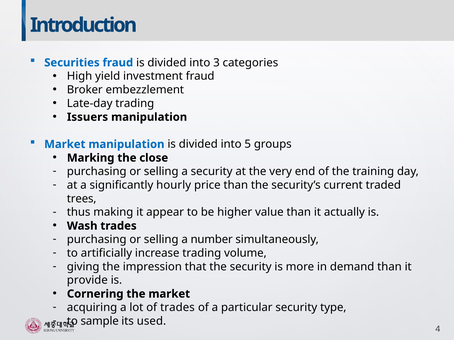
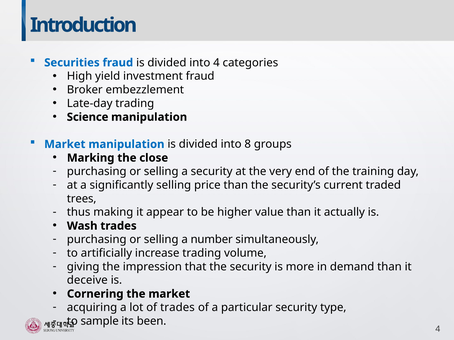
into 3: 3 -> 4
Issuers: Issuers -> Science
5: 5 -> 8
significantly hourly: hourly -> selling
provide: provide -> deceive
used: used -> been
